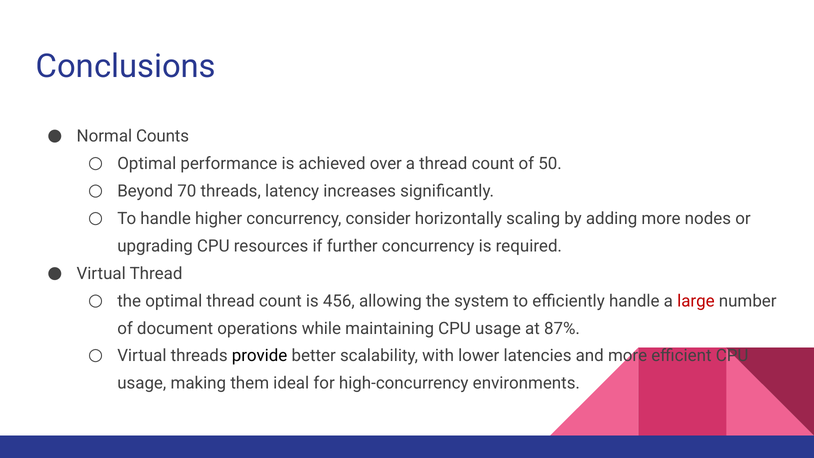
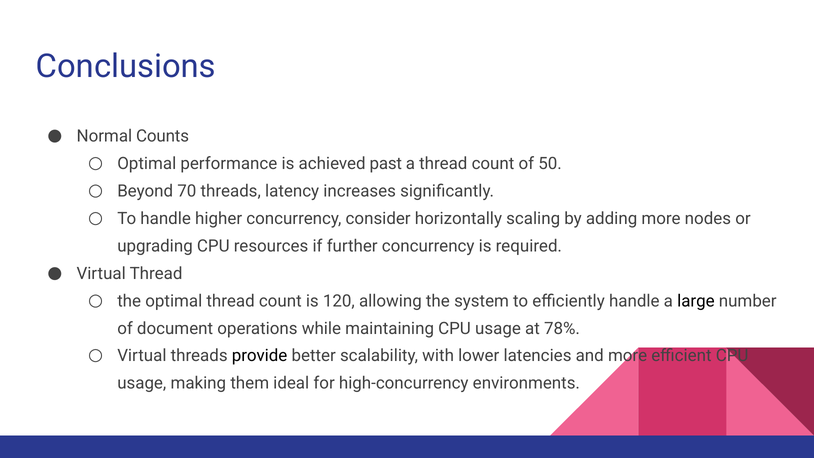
over: over -> past
456: 456 -> 120
large colour: red -> black
87%: 87% -> 78%
